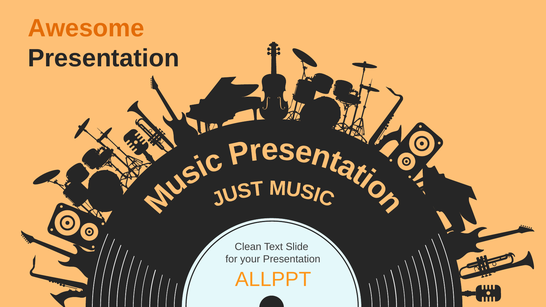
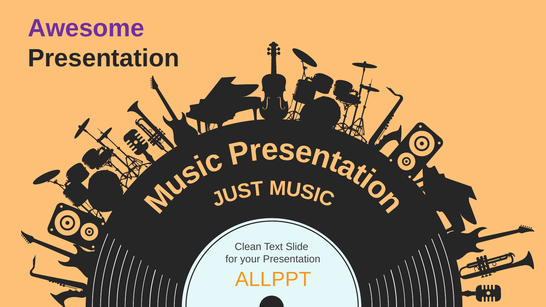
Awesome colour: orange -> purple
